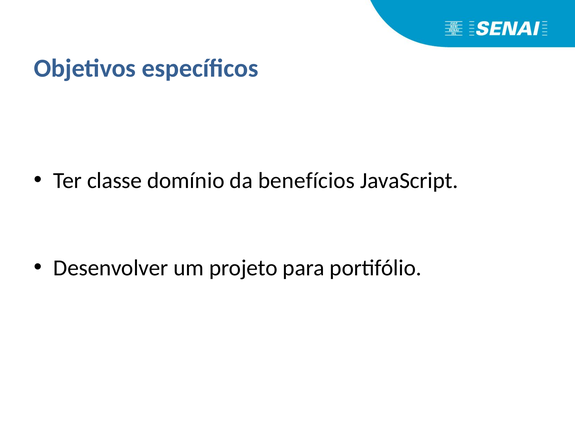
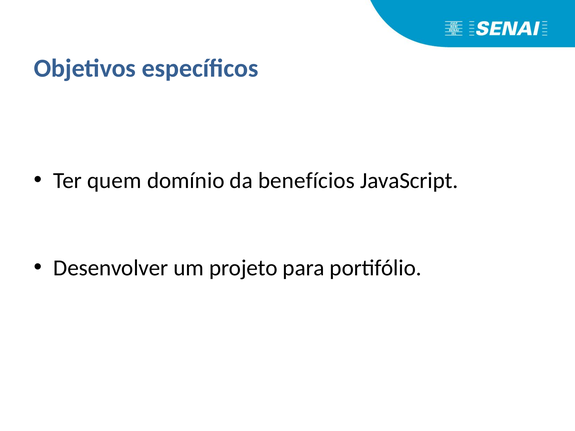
classe: classe -> quem
